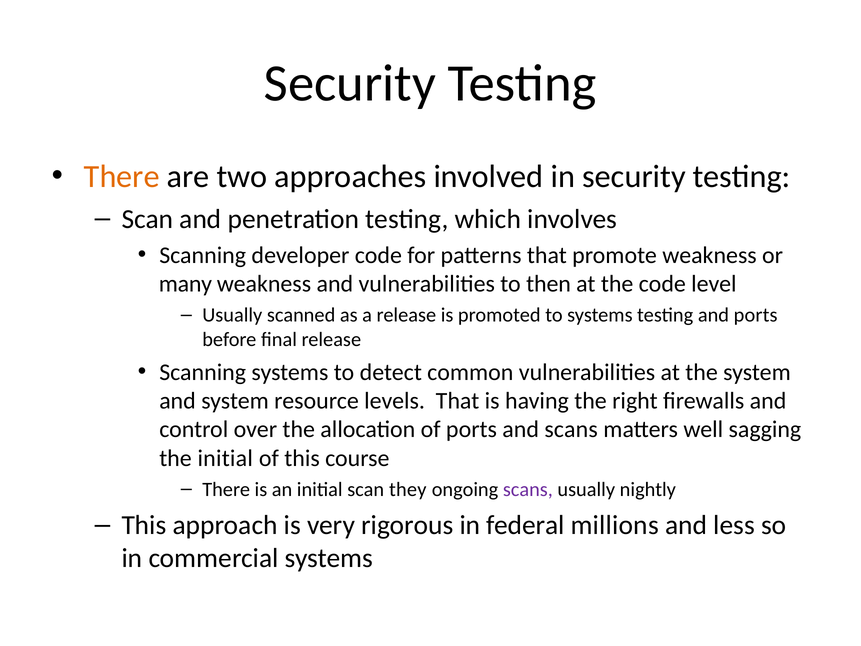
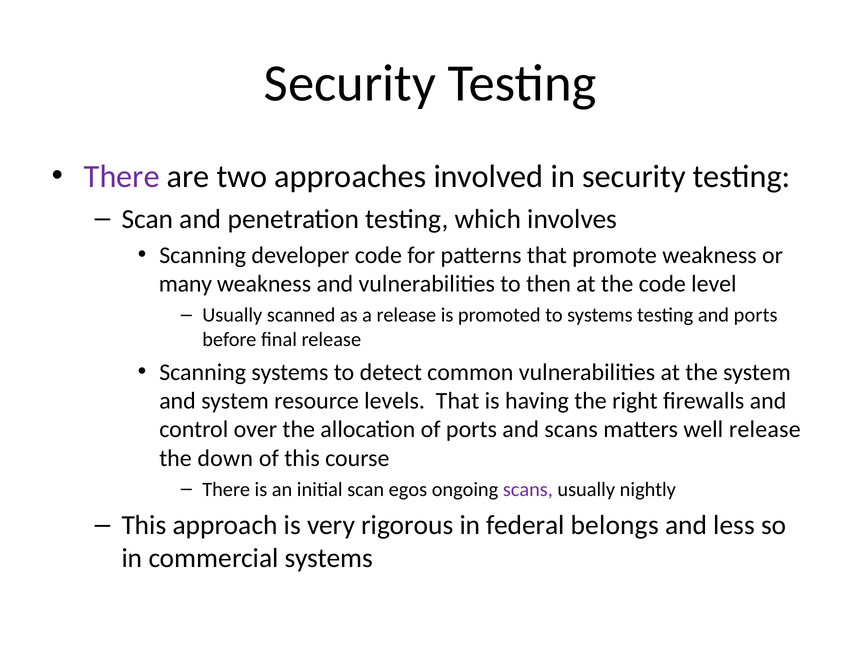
There at (122, 177) colour: orange -> purple
well sagging: sagging -> release
the initial: initial -> down
they: they -> egos
millions: millions -> belongs
